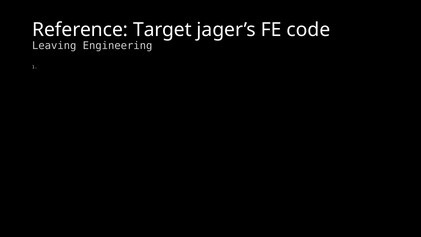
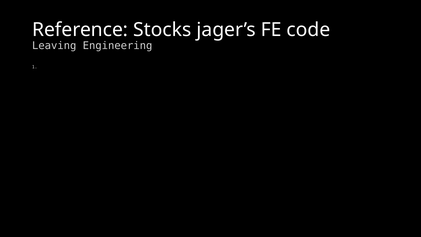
Target: Target -> Stocks
